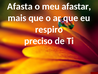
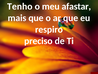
Afasta: Afasta -> Tenho
